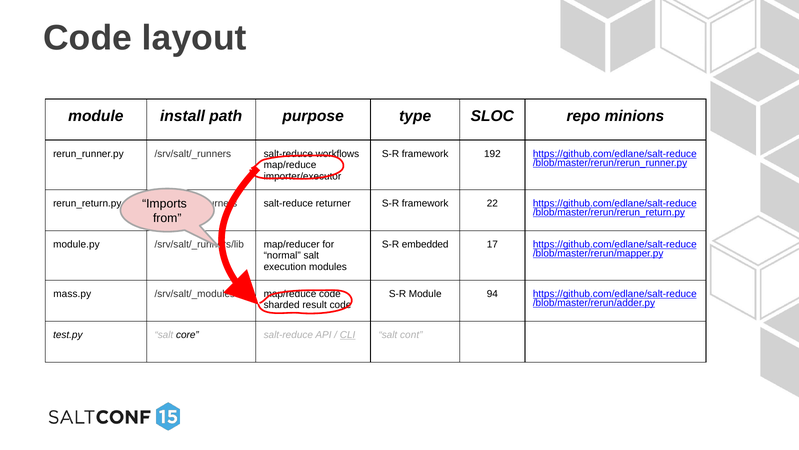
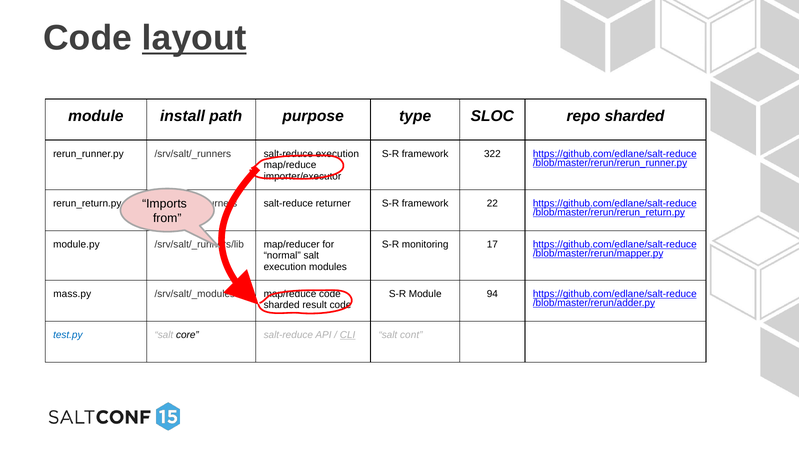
layout underline: none -> present
repo minions: minions -> sharded
salt-reduce workflows: workflows -> execution
192: 192 -> 322
embedded: embedded -> monitoring
test.py colour: black -> blue
